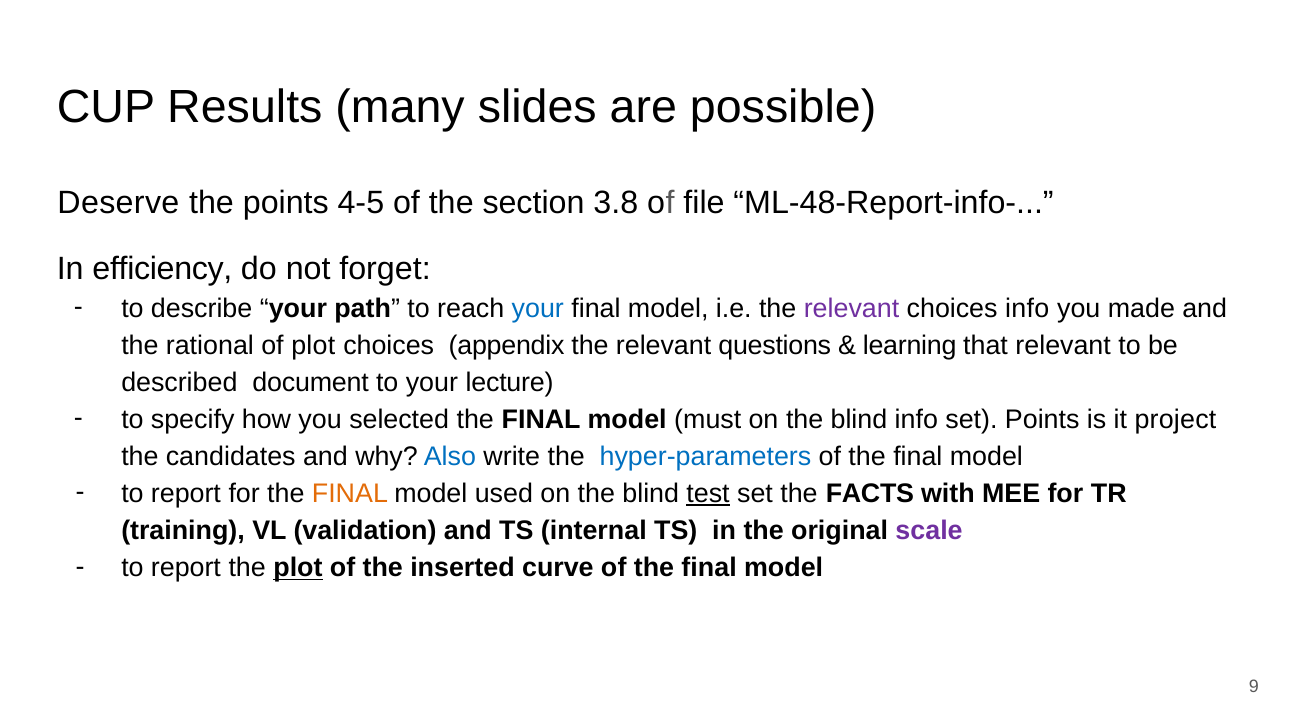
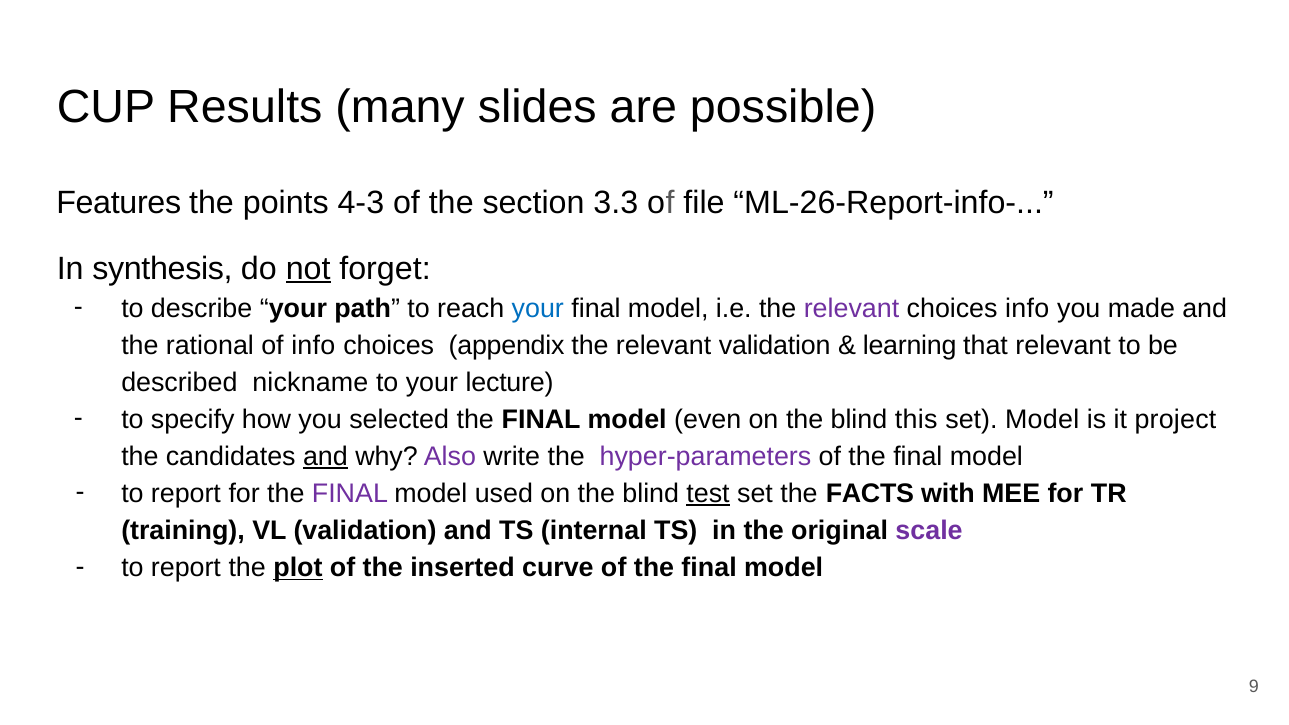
Deserve: Deserve -> Features
4-5: 4-5 -> 4-3
3.8: 3.8 -> 3.3
ML-48-Report-info-: ML-48-Report-info- -> ML-26-Report-info-
efficiency: efficiency -> synthesis
not underline: none -> present
of plot: plot -> info
relevant questions: questions -> validation
document: document -> nickname
must: must -> even
blind info: info -> this
set Points: Points -> Model
and at (325, 457) underline: none -> present
Also colour: blue -> purple
hyper-parameters colour: blue -> purple
FINAL at (350, 494) colour: orange -> purple
